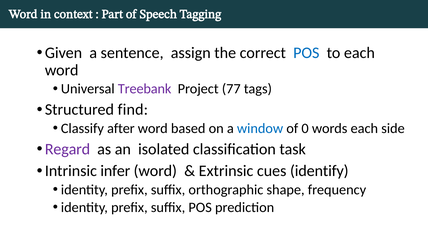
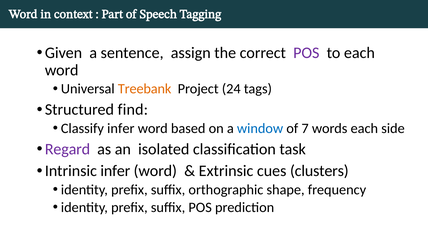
POS at (306, 53) colour: blue -> purple
Treebank colour: purple -> orange
77: 77 -> 24
Classify after: after -> infer
0: 0 -> 7
identify: identify -> clusters
